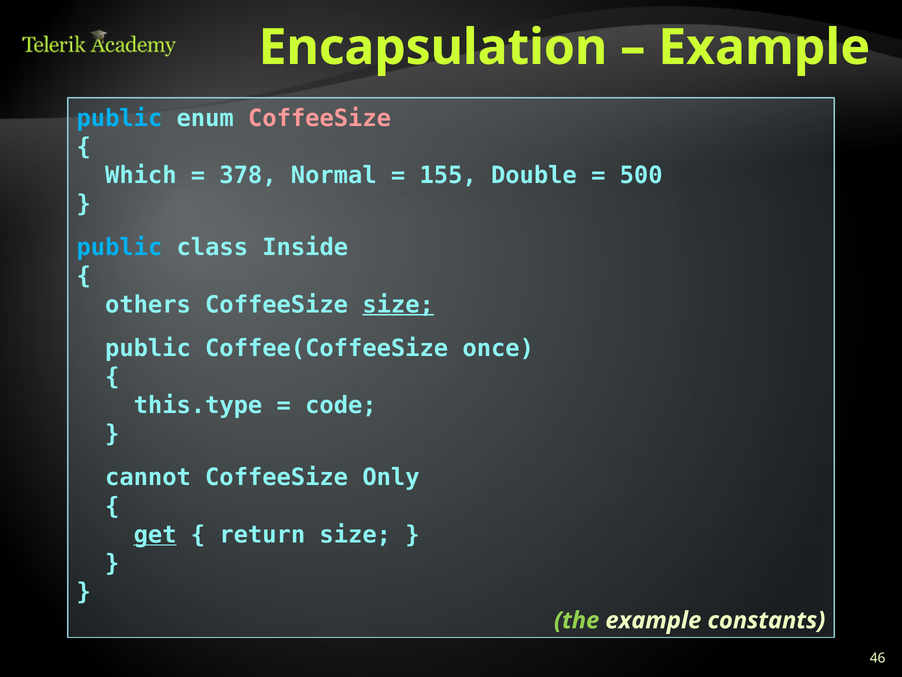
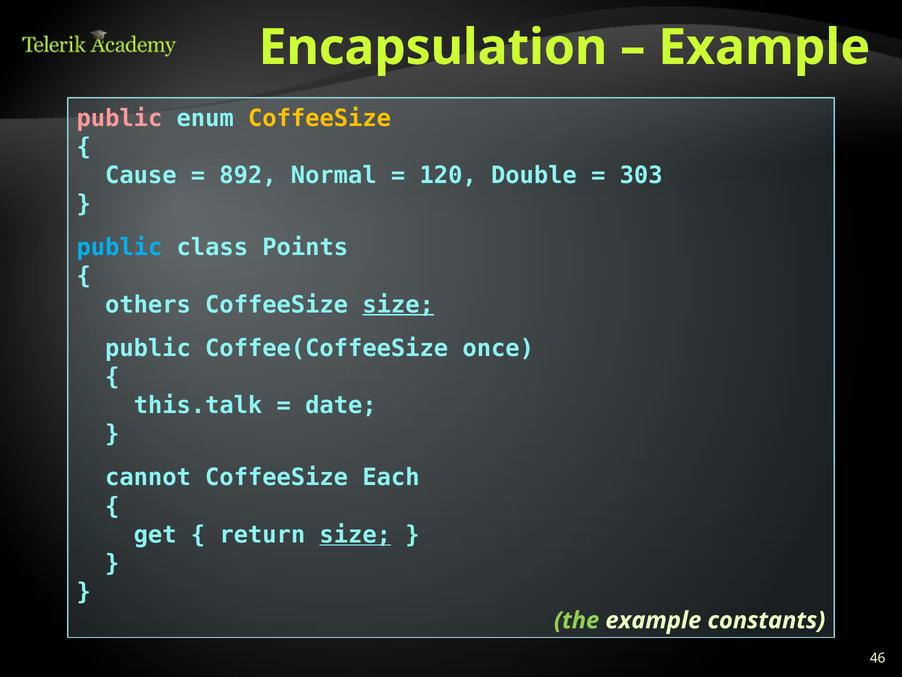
public at (119, 118) colour: light blue -> pink
CoffeeSize at (320, 118) colour: pink -> yellow
Which: Which -> Cause
378: 378 -> 892
155: 155 -> 120
500: 500 -> 303
Inside: Inside -> Points
this.type: this.type -> this.talk
code: code -> date
Only: Only -> Each
get underline: present -> none
size at (355, 534) underline: none -> present
